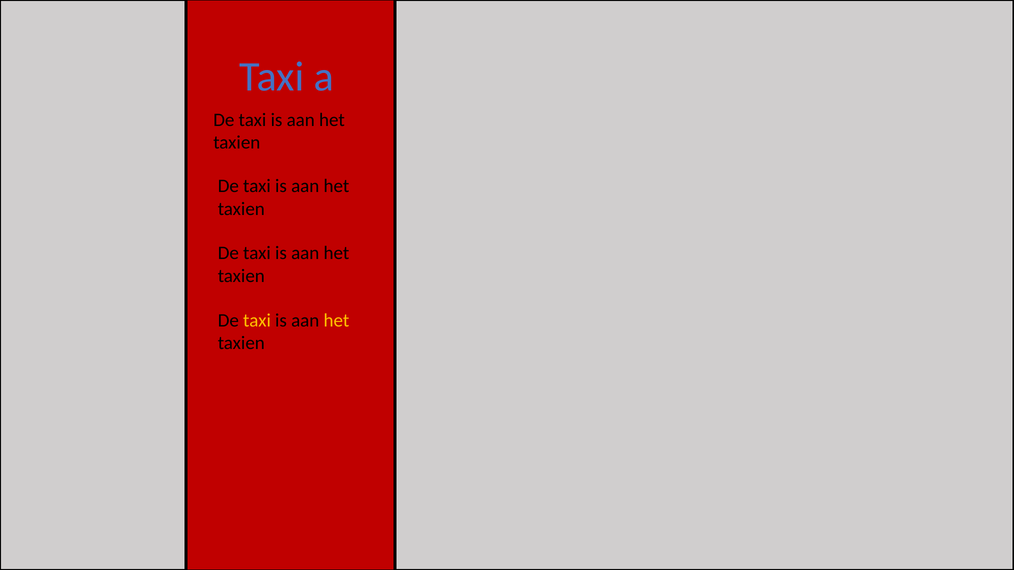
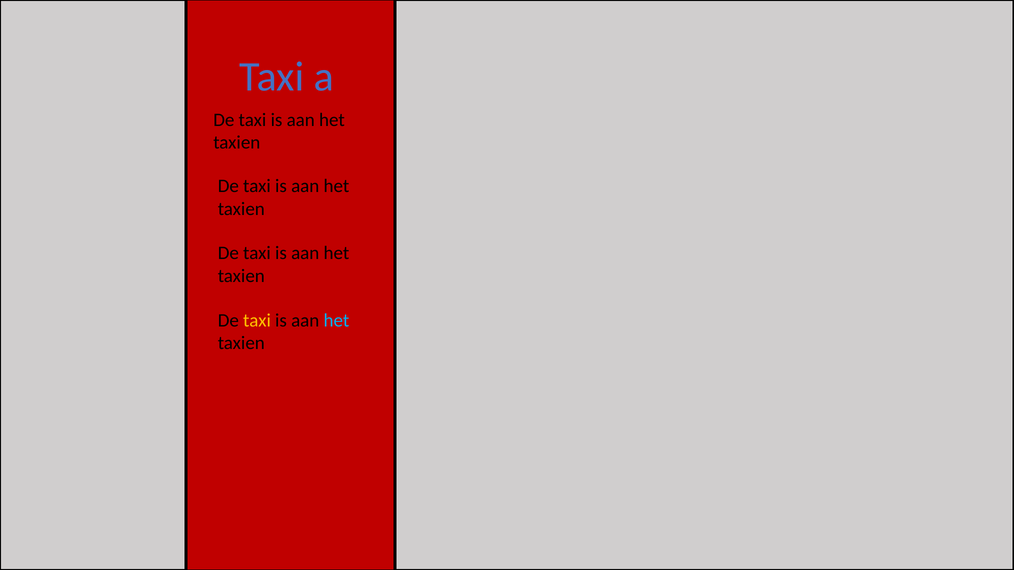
het at (336, 321) colour: yellow -> light blue
